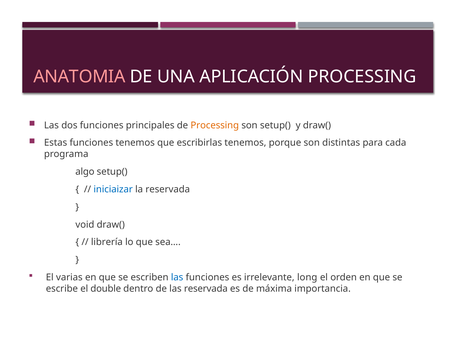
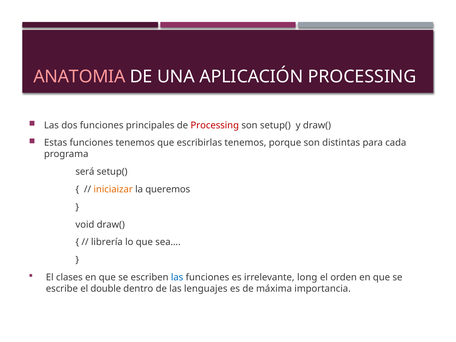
Processing at (215, 125) colour: orange -> red
algo: algo -> será
iniciaizar colour: blue -> orange
la reservada: reservada -> queremos
varias: varias -> clases
las reservada: reservada -> lenguajes
